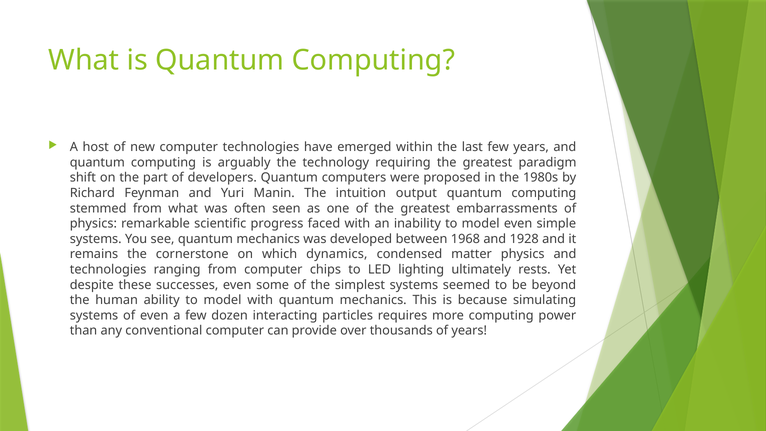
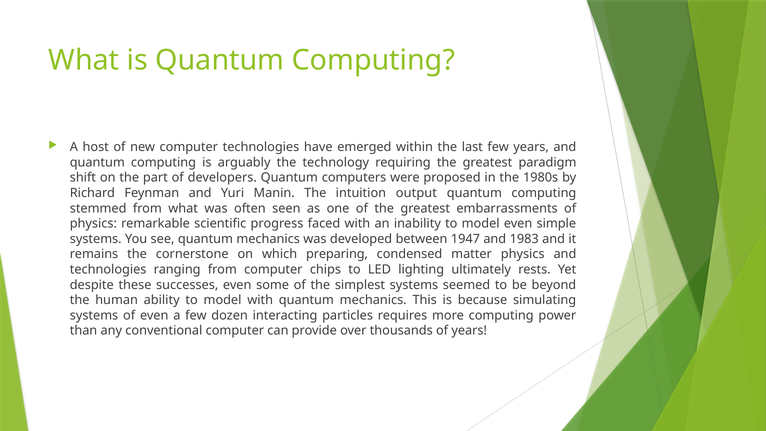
1968: 1968 -> 1947
1928: 1928 -> 1983
dynamics: dynamics -> preparing
